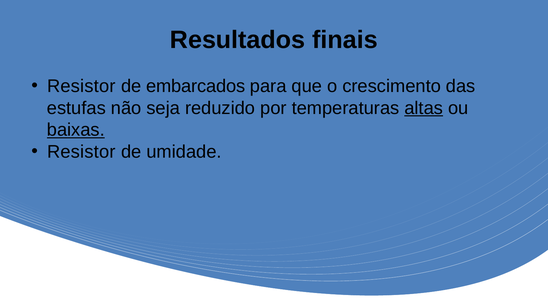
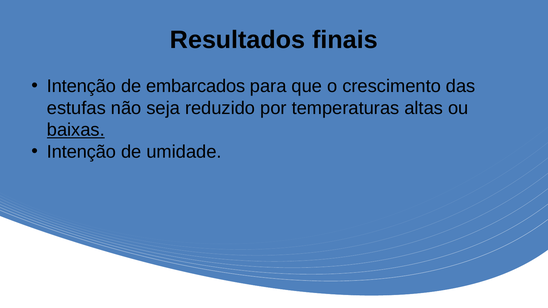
Resistor at (81, 86): Resistor -> Intenção
altas underline: present -> none
Resistor at (81, 152): Resistor -> Intenção
